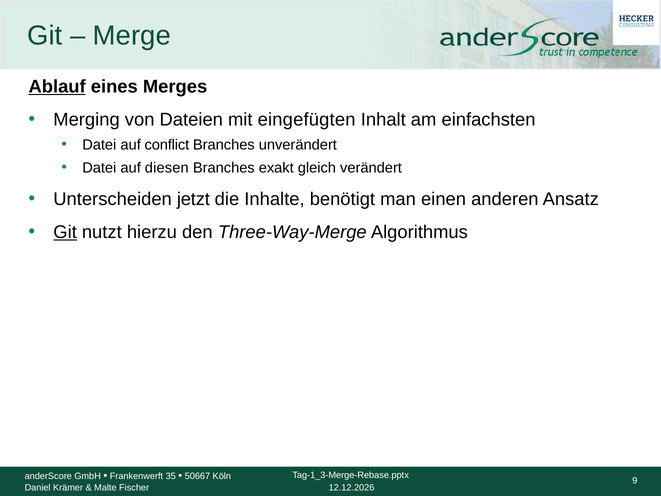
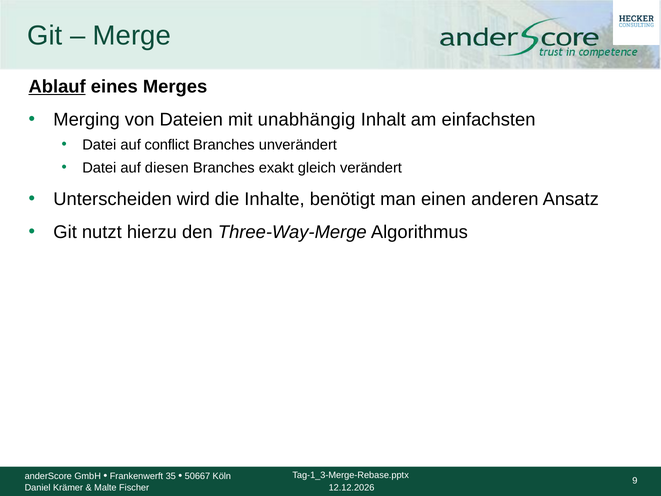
eingefügten: eingefügten -> unabhängig
jetzt: jetzt -> wird
Git at (65, 232) underline: present -> none
